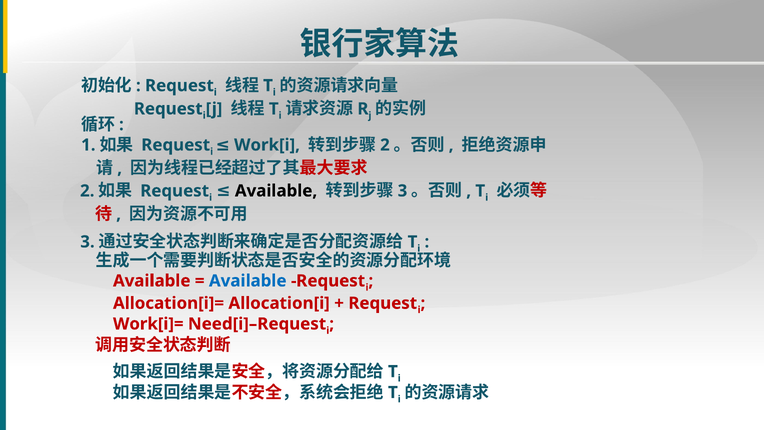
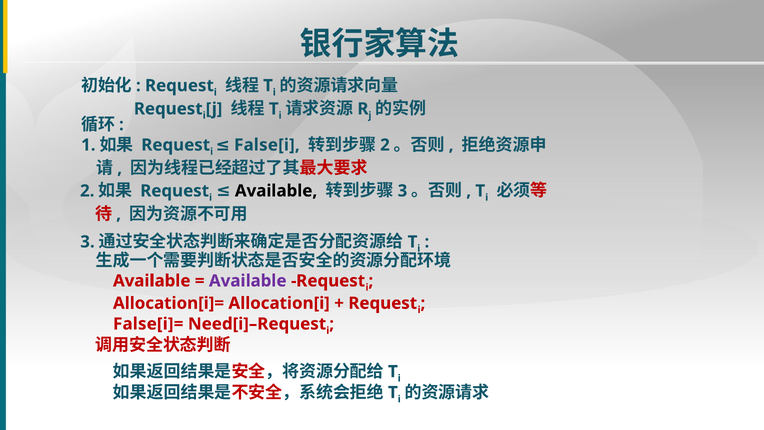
Work[i: Work[i -> False[i
Available at (248, 281) colour: blue -> purple
Work[i]=: Work[i]= -> False[i]=
